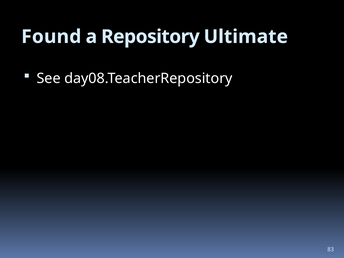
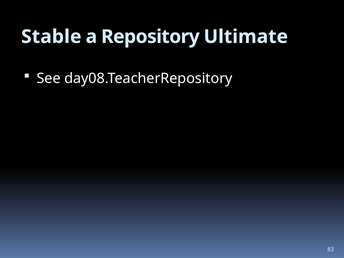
Found: Found -> Stable
